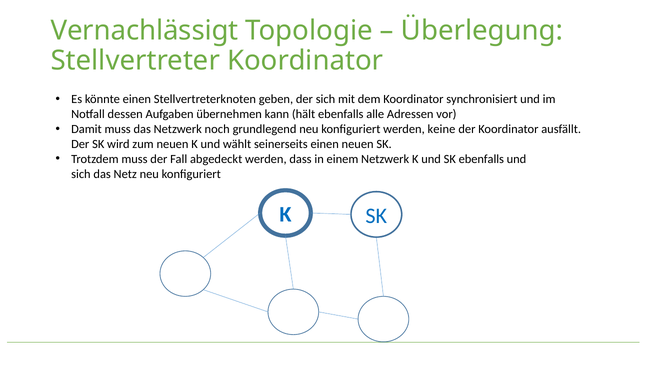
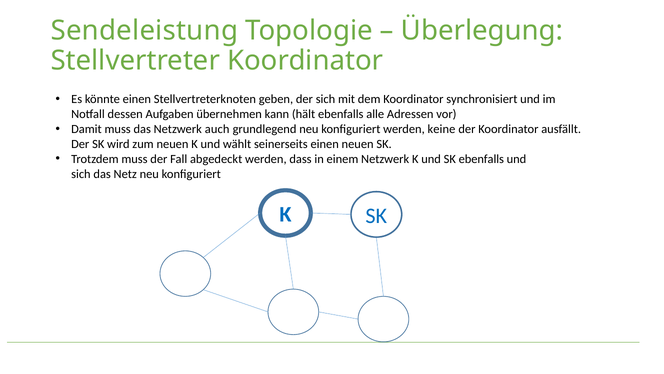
Vernachlässigt: Vernachlässigt -> Sendeleistung
noch: noch -> auch
